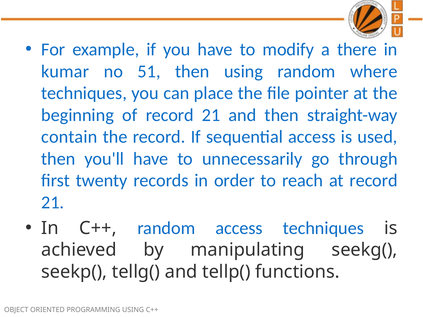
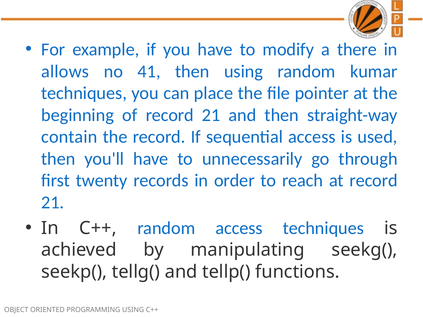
kumar: kumar -> allows
51: 51 -> 41
where: where -> kumar
